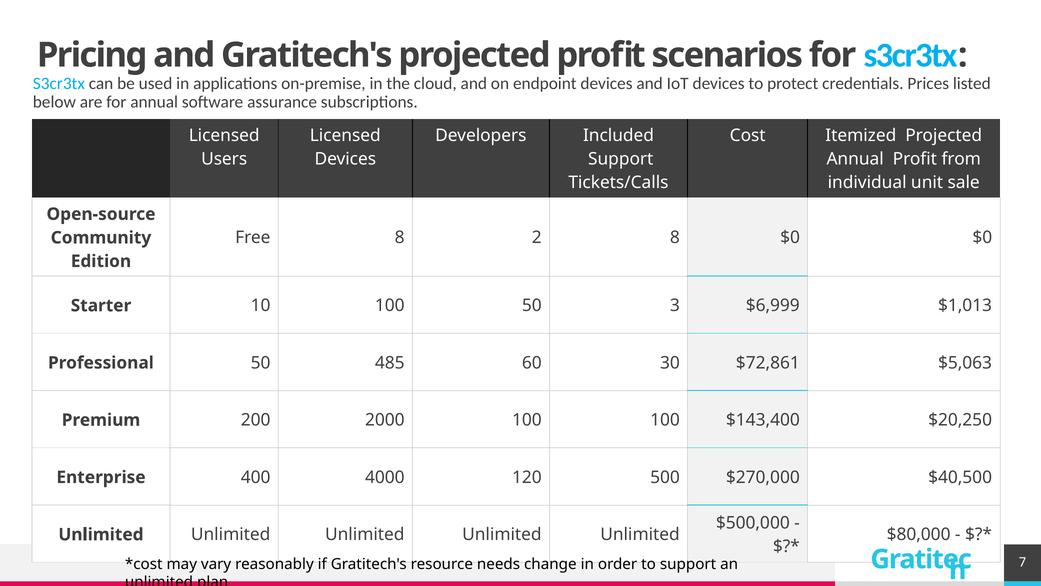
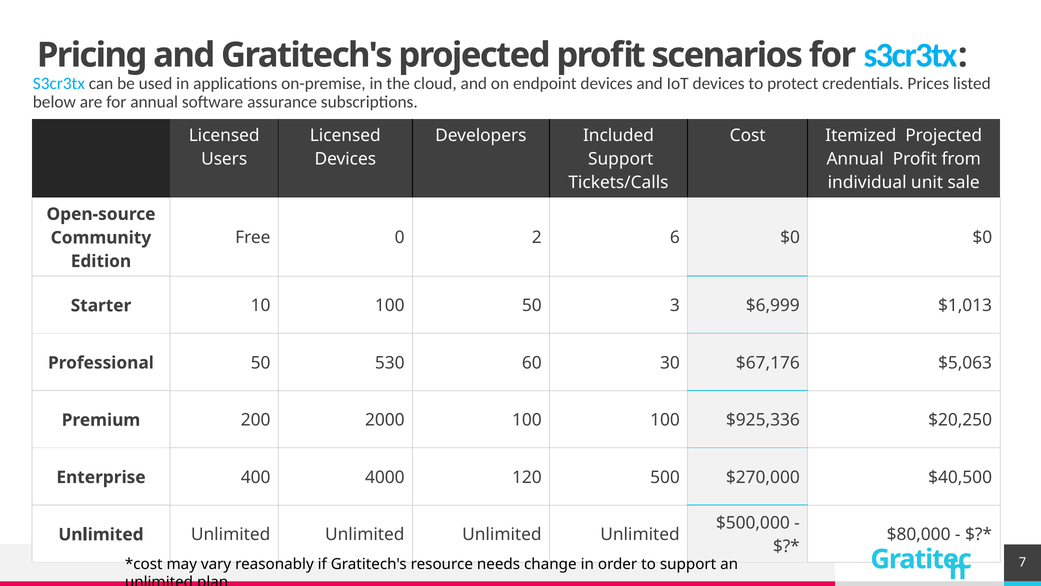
Free 8: 8 -> 0
2 8: 8 -> 6
485: 485 -> 530
$72,861: $72,861 -> $67,176
$143,400: $143,400 -> $925,336
